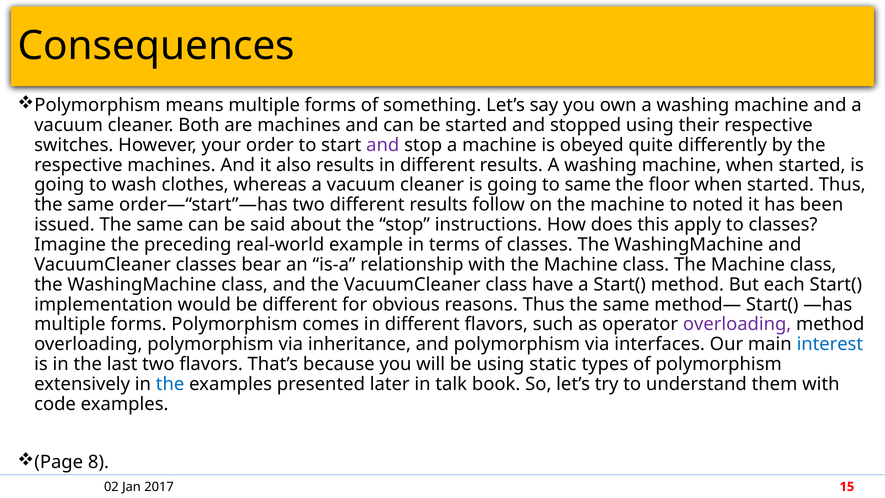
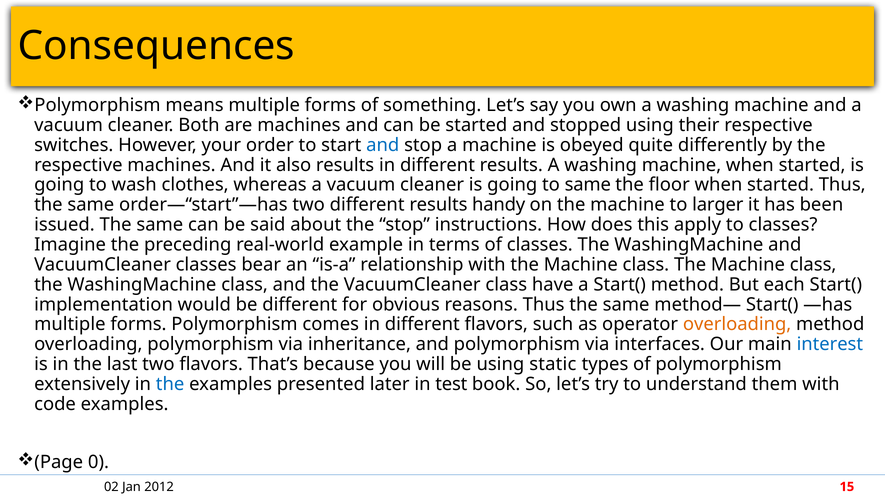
and at (383, 145) colour: purple -> blue
follow: follow -> handy
noted: noted -> larger
overloading at (737, 324) colour: purple -> orange
talk: talk -> test
8: 8 -> 0
2017: 2017 -> 2012
